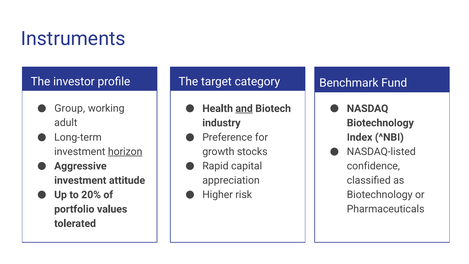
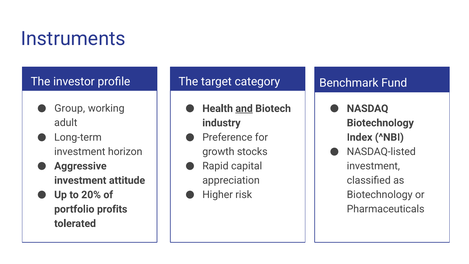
horizon underline: present -> none
confidence at (373, 166): confidence -> investment
values: values -> profits
